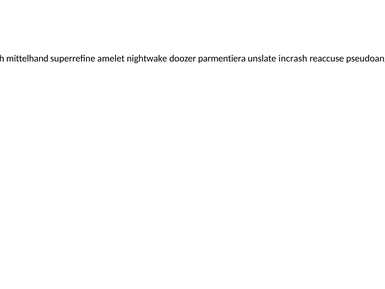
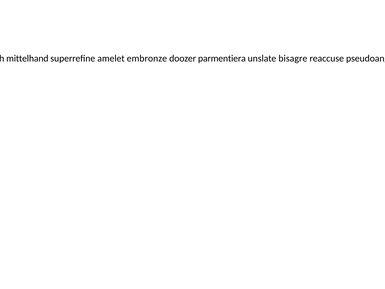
nightwake: nightwake -> embronze
incrash: incrash -> bisagre
